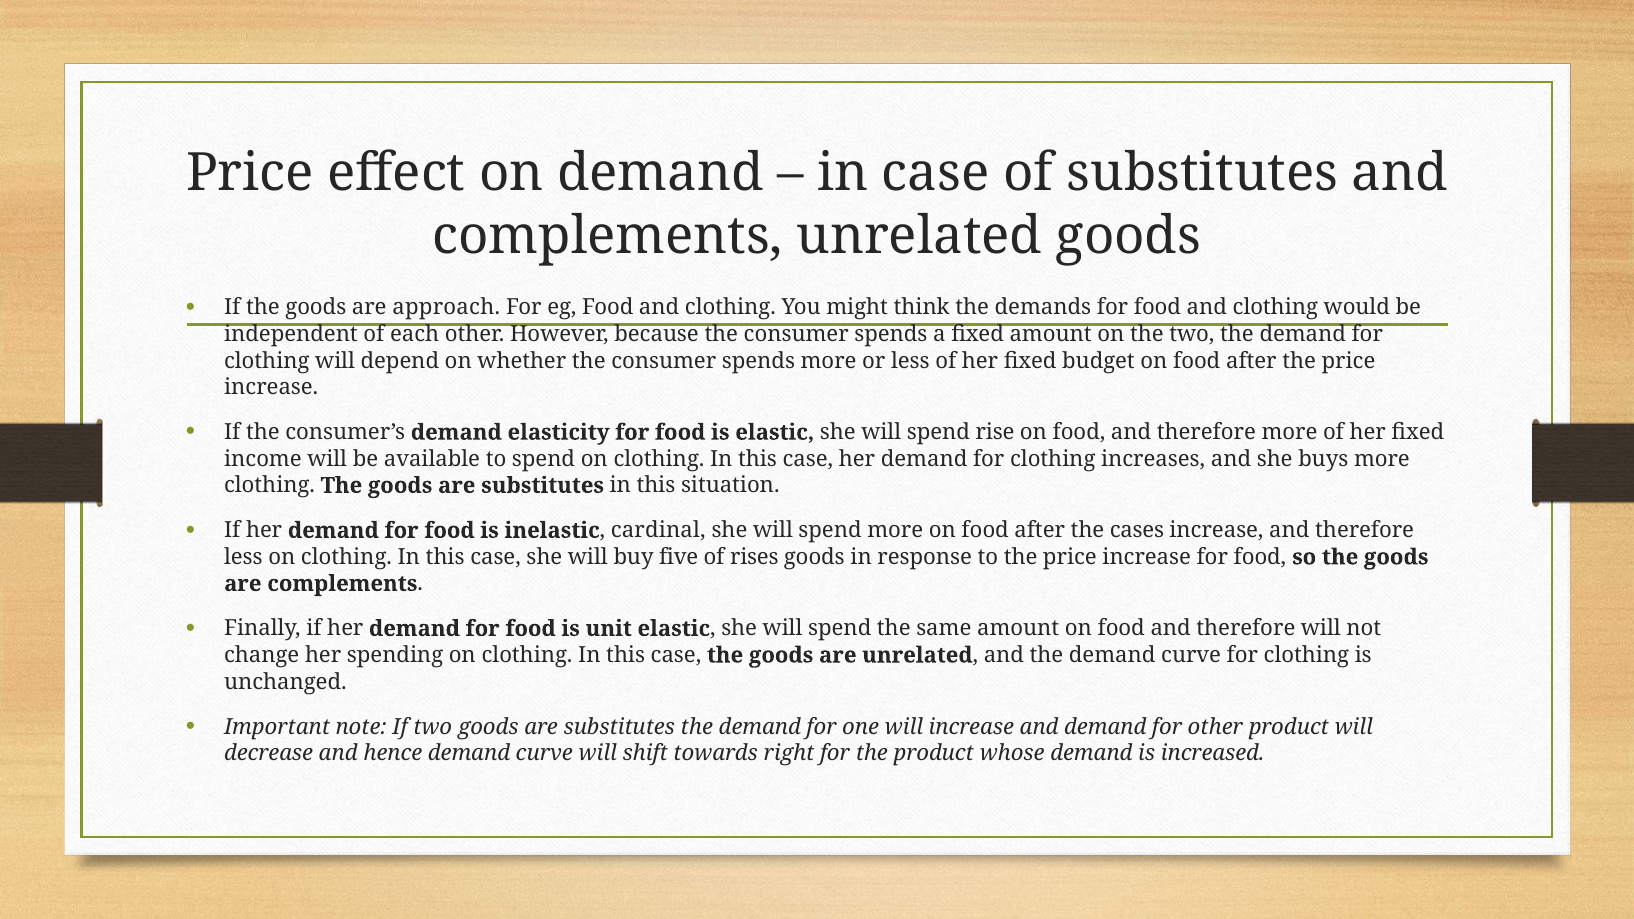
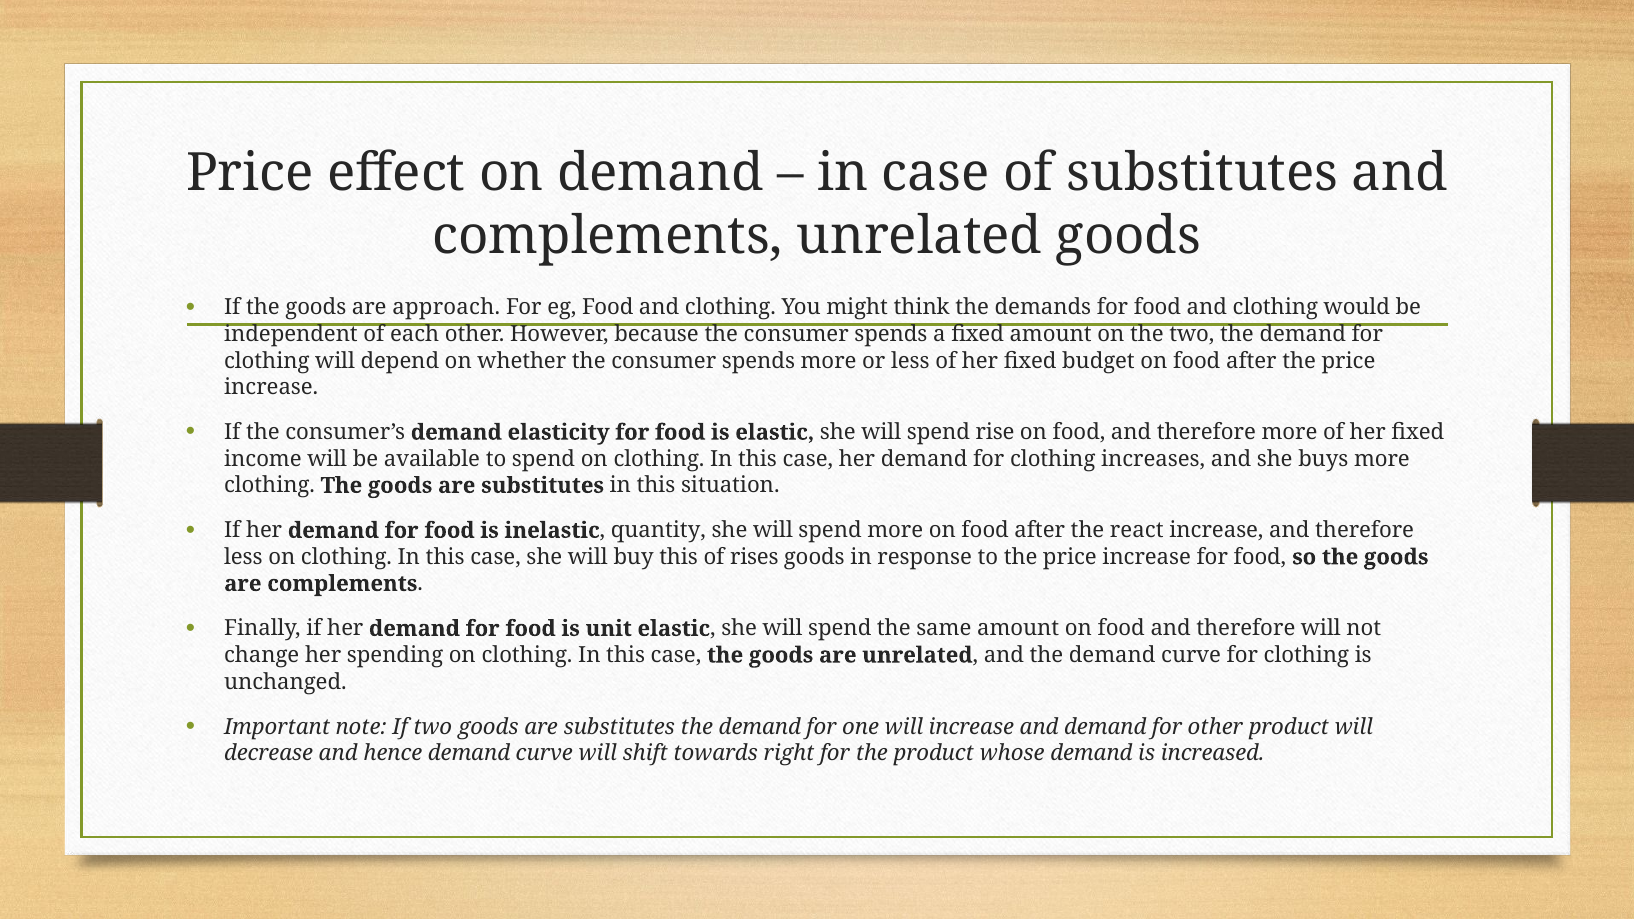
cardinal: cardinal -> quantity
cases: cases -> react
buy five: five -> this
